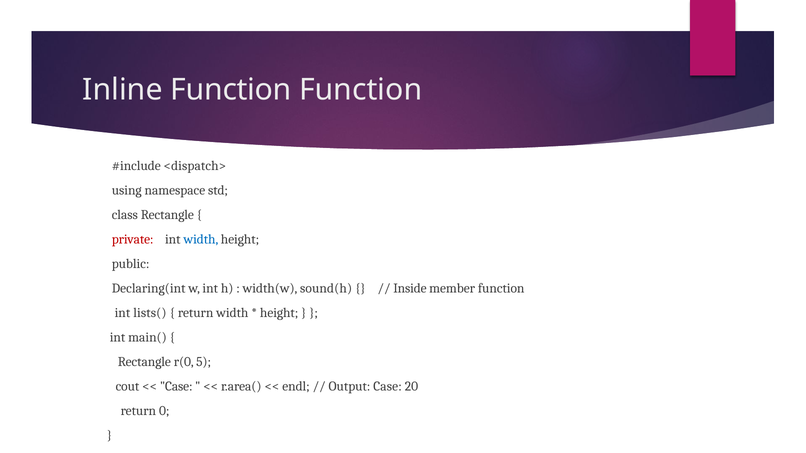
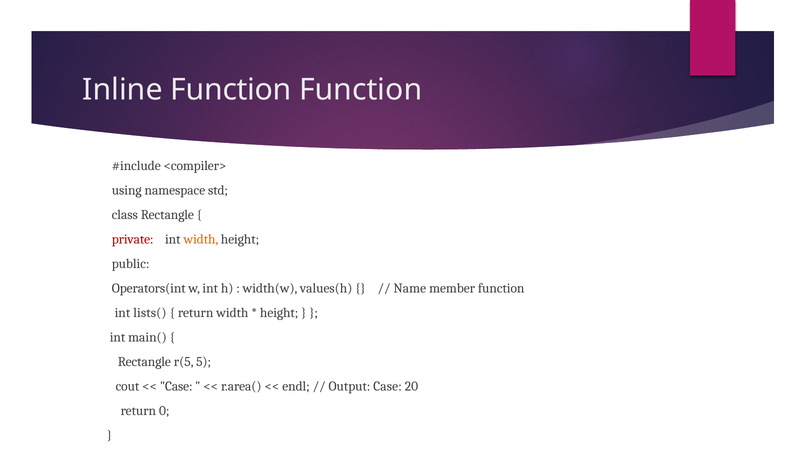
<dispatch>: <dispatch> -> <compiler>
width at (201, 239) colour: blue -> orange
Declaring(int: Declaring(int -> Operators(int
sound(h: sound(h -> values(h
Inside: Inside -> Name
r(0: r(0 -> r(5
